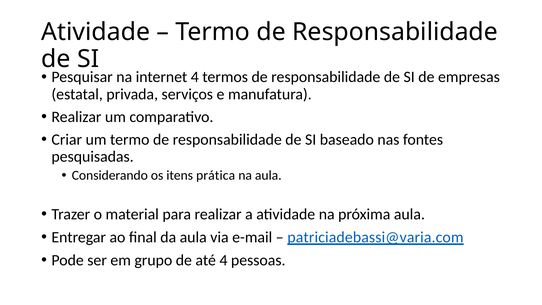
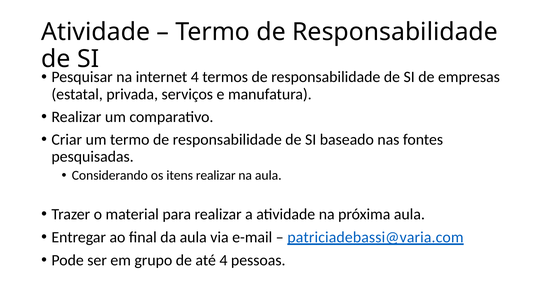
itens prática: prática -> realizar
